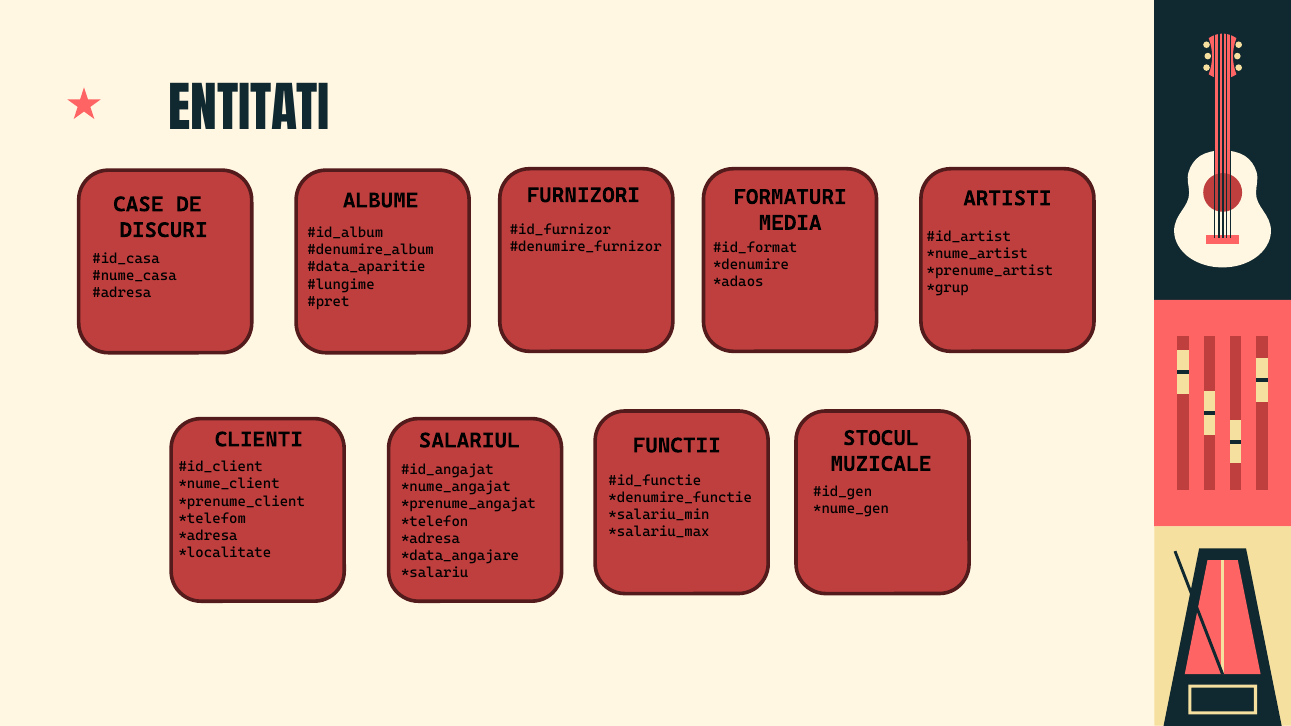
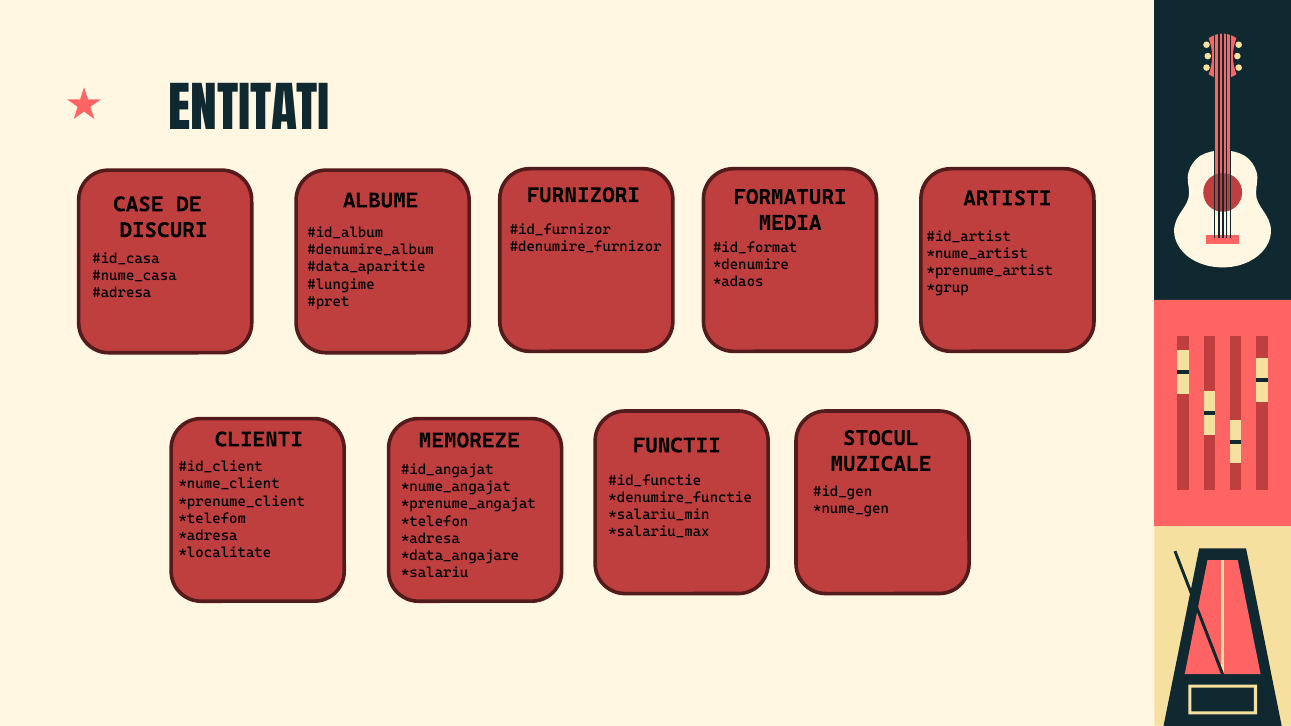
SALARIUL: SALARIUL -> MEMOREZE
